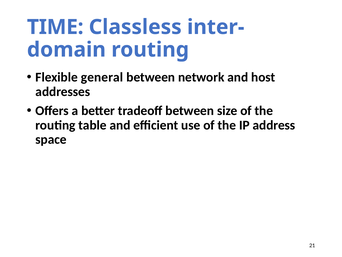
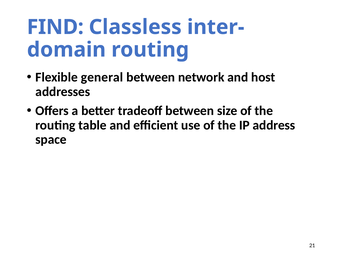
TIME: TIME -> FIND
